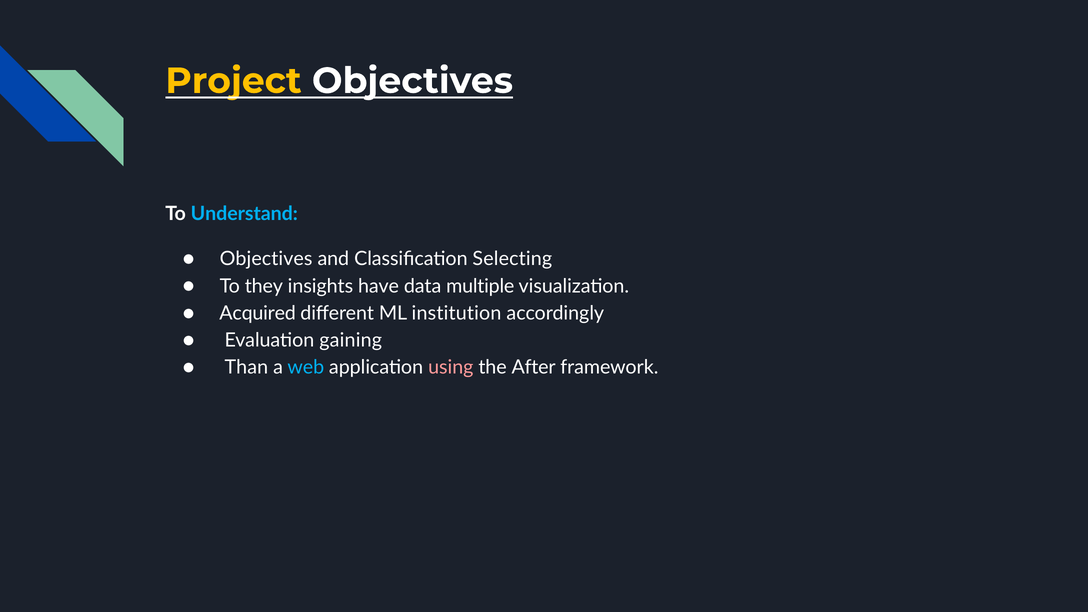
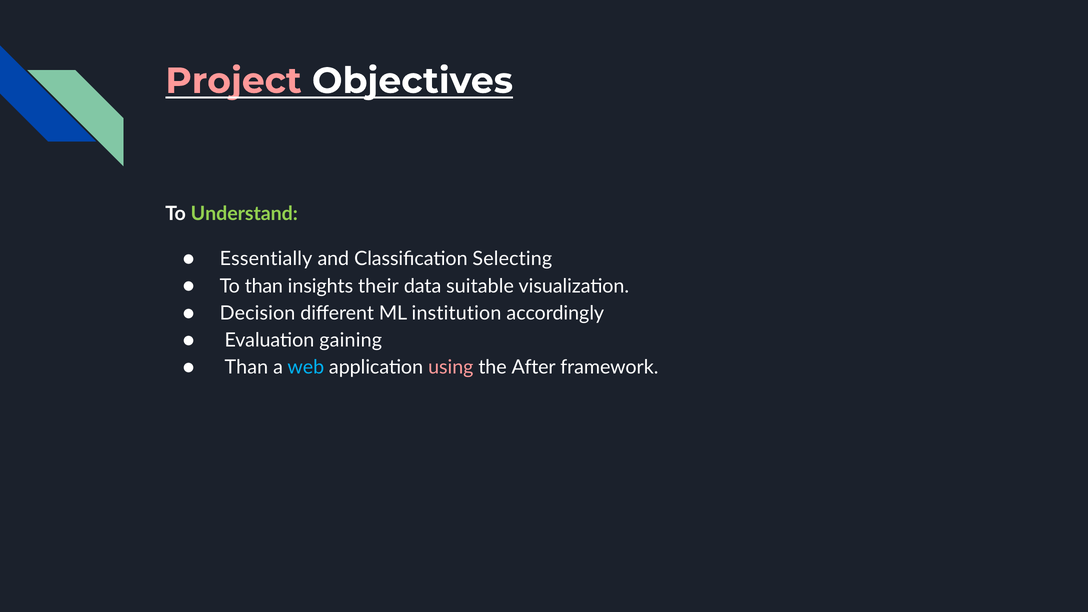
Project colour: yellow -> pink
Understand colour: light blue -> light green
Objectives at (266, 259): Objectives -> Essentially
To they: they -> than
have: have -> their
multiple: multiple -> suitable
Acquired: Acquired -> Decision
